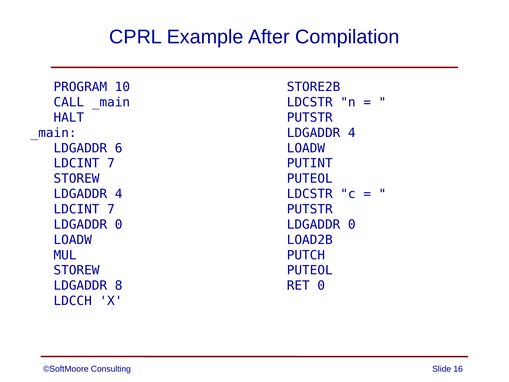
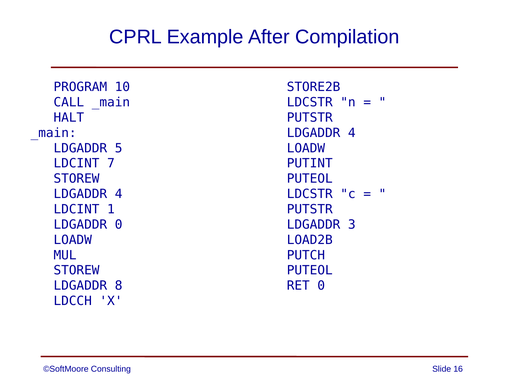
6: 6 -> 5
7 at (111, 209): 7 -> 1
0 at (352, 224): 0 -> 3
